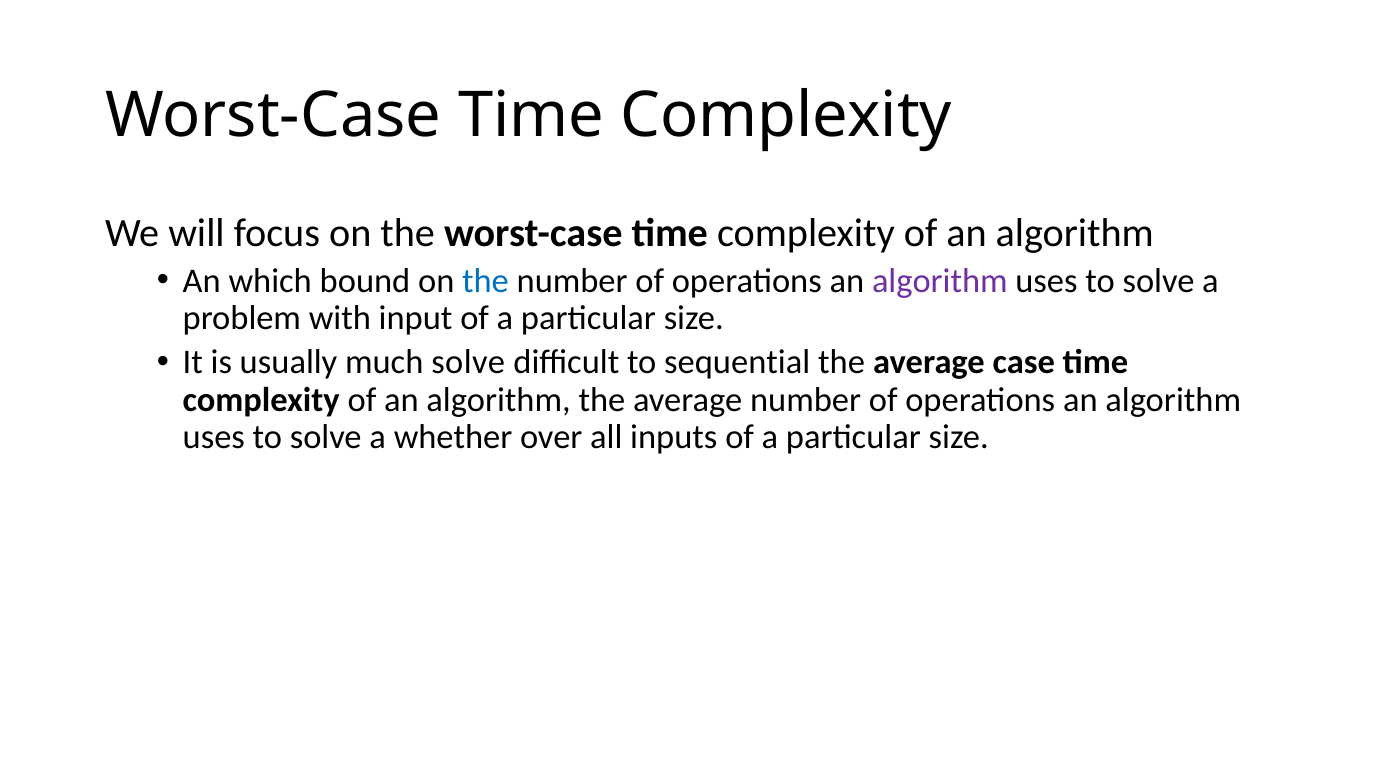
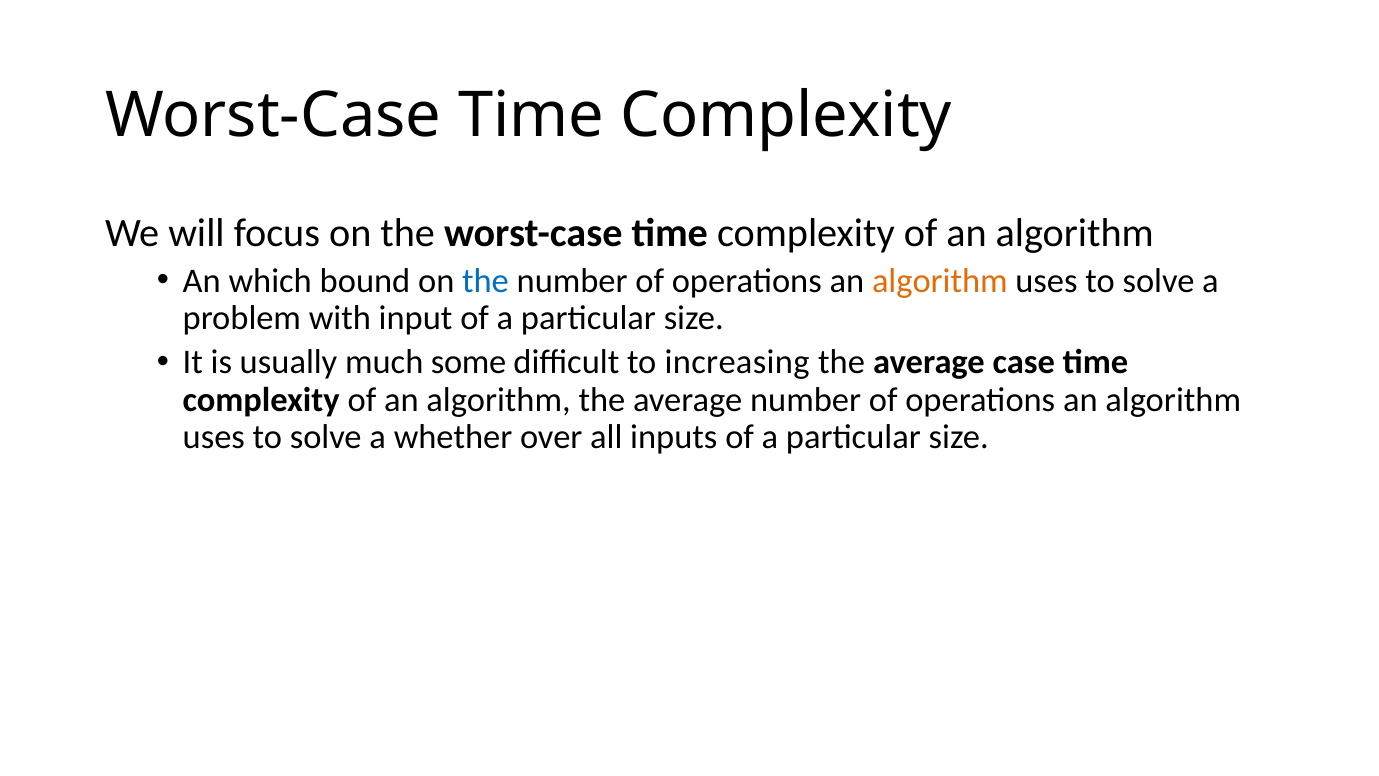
algorithm at (940, 281) colour: purple -> orange
much solve: solve -> some
sequential: sequential -> increasing
